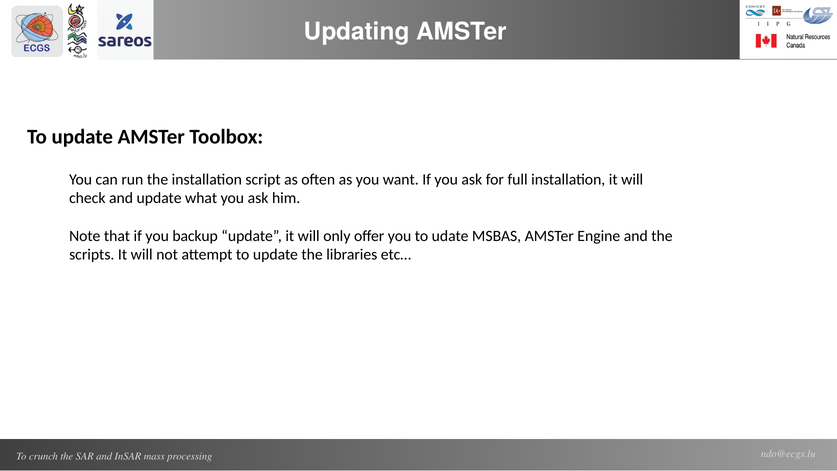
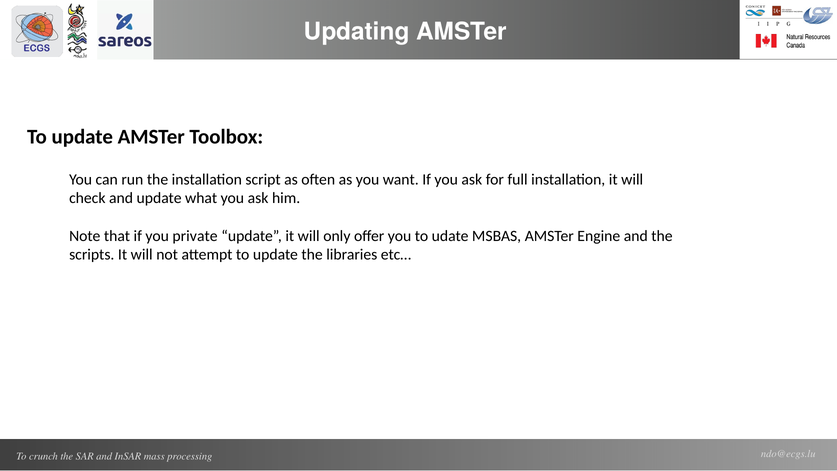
backup: backup -> private
